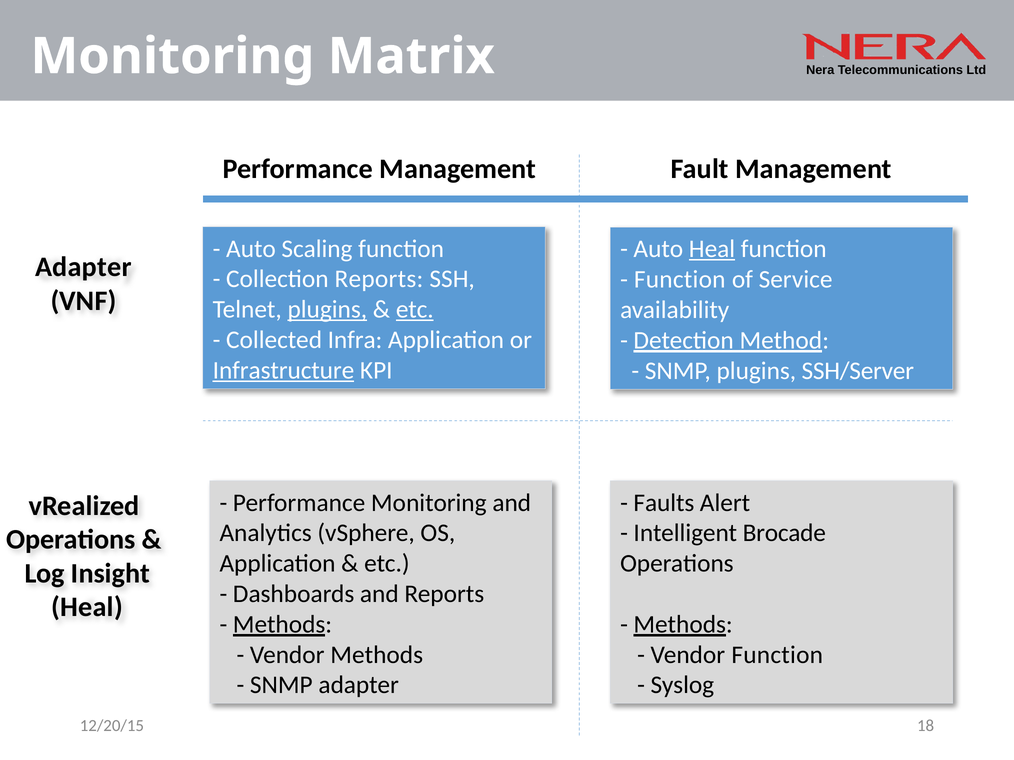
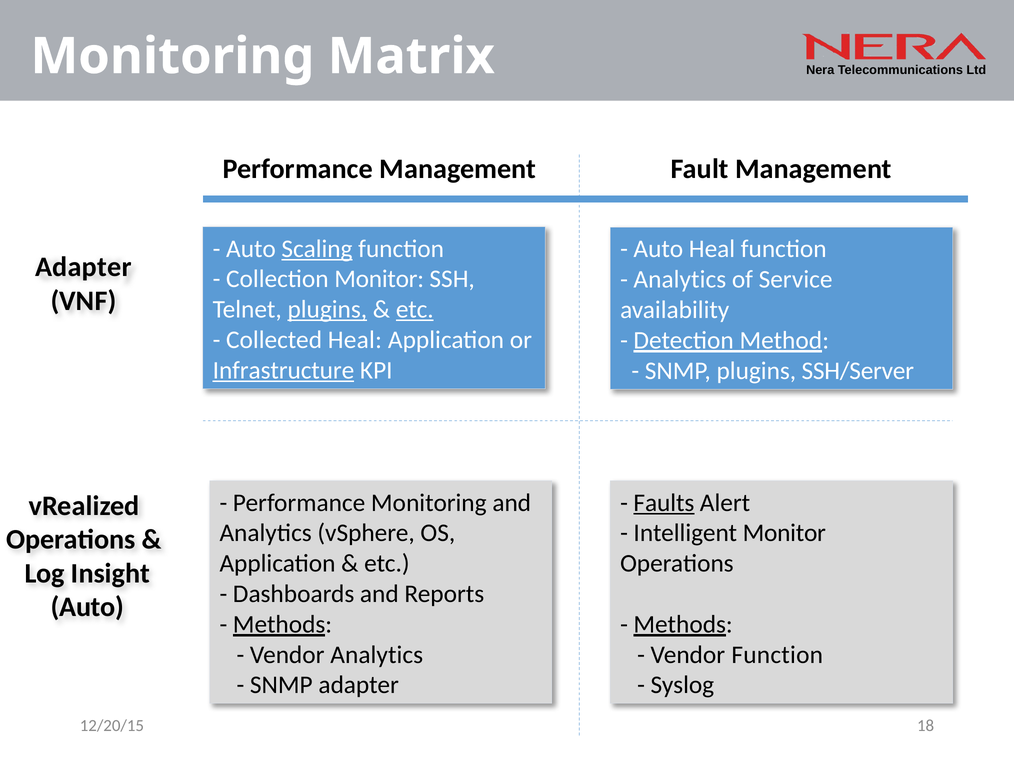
Scaling underline: none -> present
Heal at (712, 249) underline: present -> none
Collection Reports: Reports -> Monitor
Function at (680, 280): Function -> Analytics
Collected Infra: Infra -> Heal
Faults underline: none -> present
Intelligent Brocade: Brocade -> Monitor
Heal at (87, 608): Heal -> Auto
Vendor Methods: Methods -> Analytics
